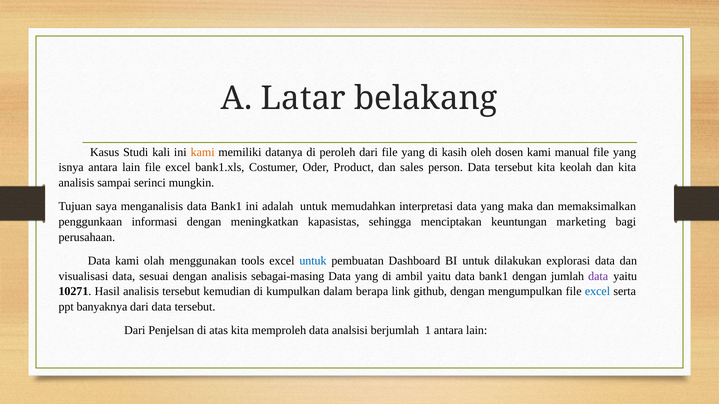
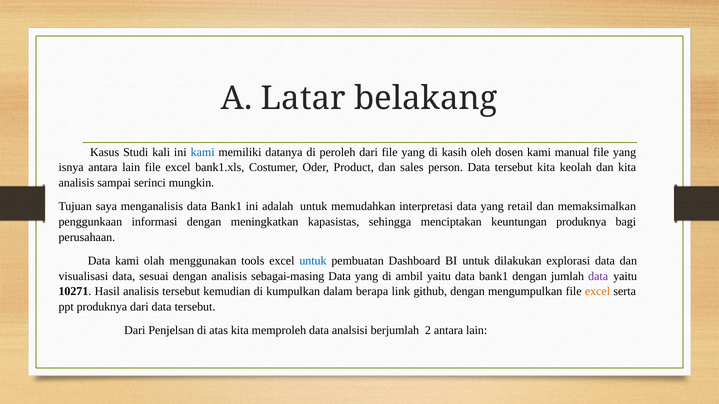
kami at (203, 152) colour: orange -> blue
maka: maka -> retail
keuntungan marketing: marketing -> produknya
excel at (597, 292) colour: blue -> orange
ppt banyaknya: banyaknya -> produknya
1: 1 -> 2
